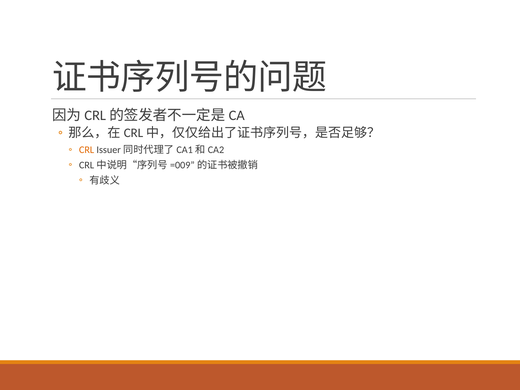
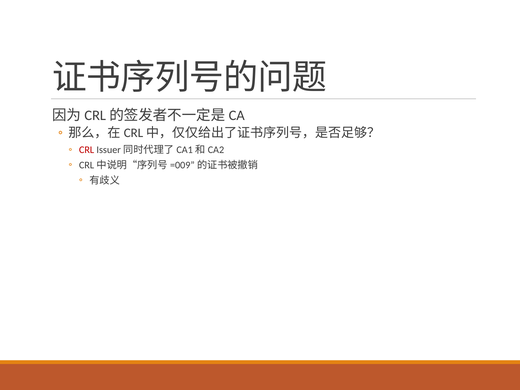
CRL colour: orange -> red
